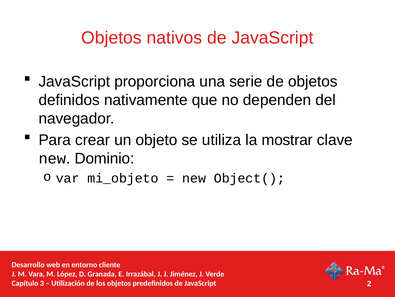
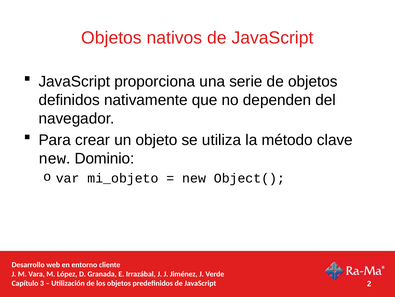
mostrar: mostrar -> método
